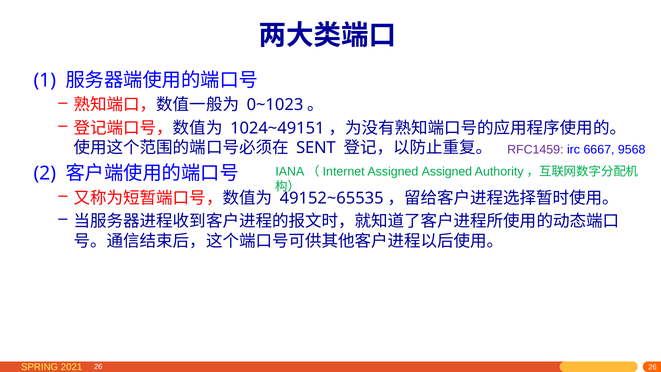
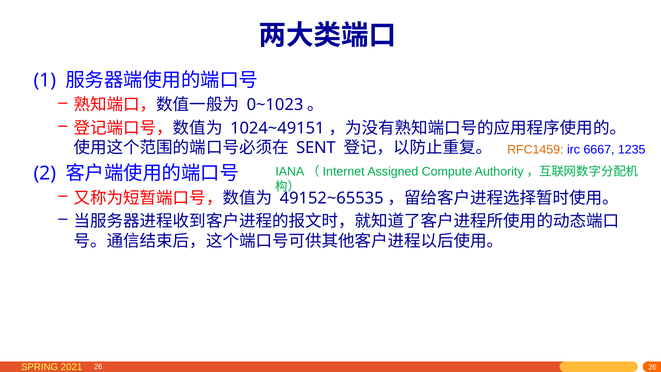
RFC1459 colour: purple -> orange
9568: 9568 -> 1235
Assigned Assigned: Assigned -> Compute
